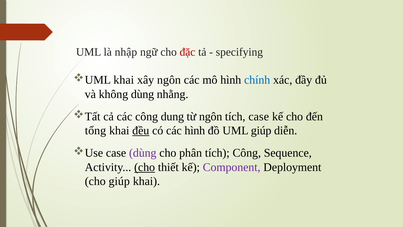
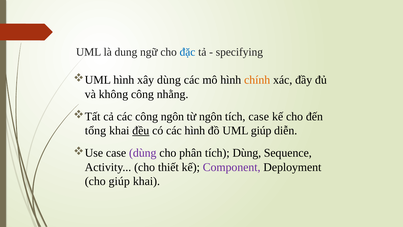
nhập: nhập -> dung
đặc colour: red -> blue
khai at (124, 80): khai -> hình
xây ngôn: ngôn -> dùng
chính colour: blue -> orange
không dùng: dùng -> công
công dung: dung -> ngôn
tích Công: Công -> Dùng
cho at (145, 167) underline: present -> none
